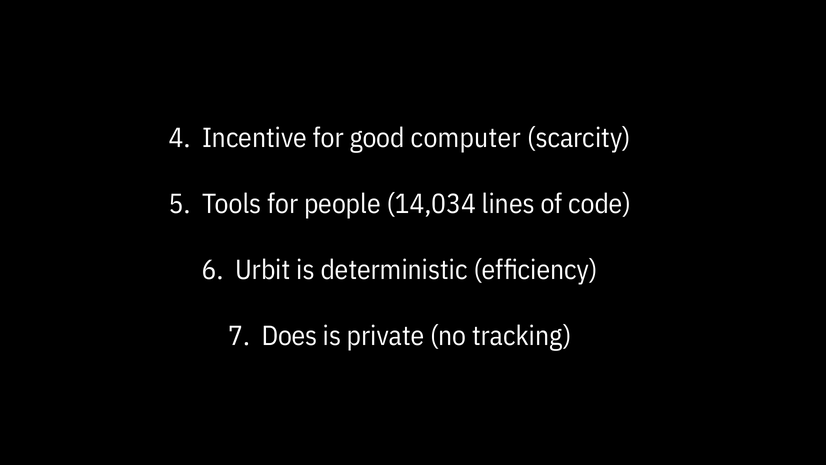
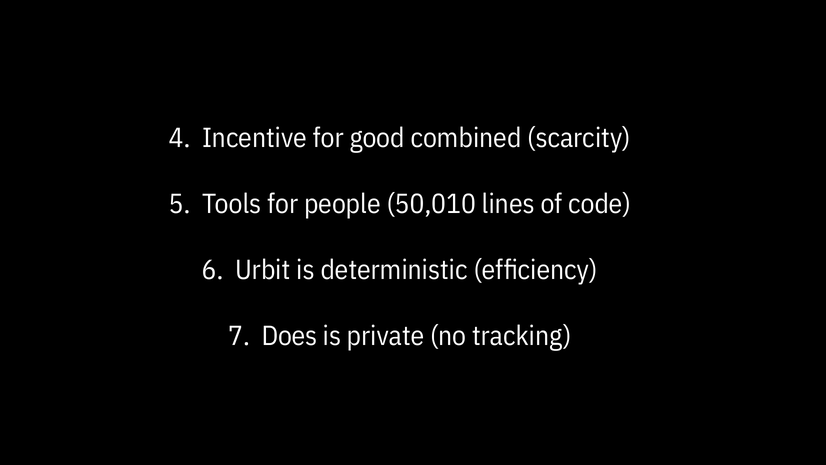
computer: computer -> combined
14,034: 14,034 -> 50,010
